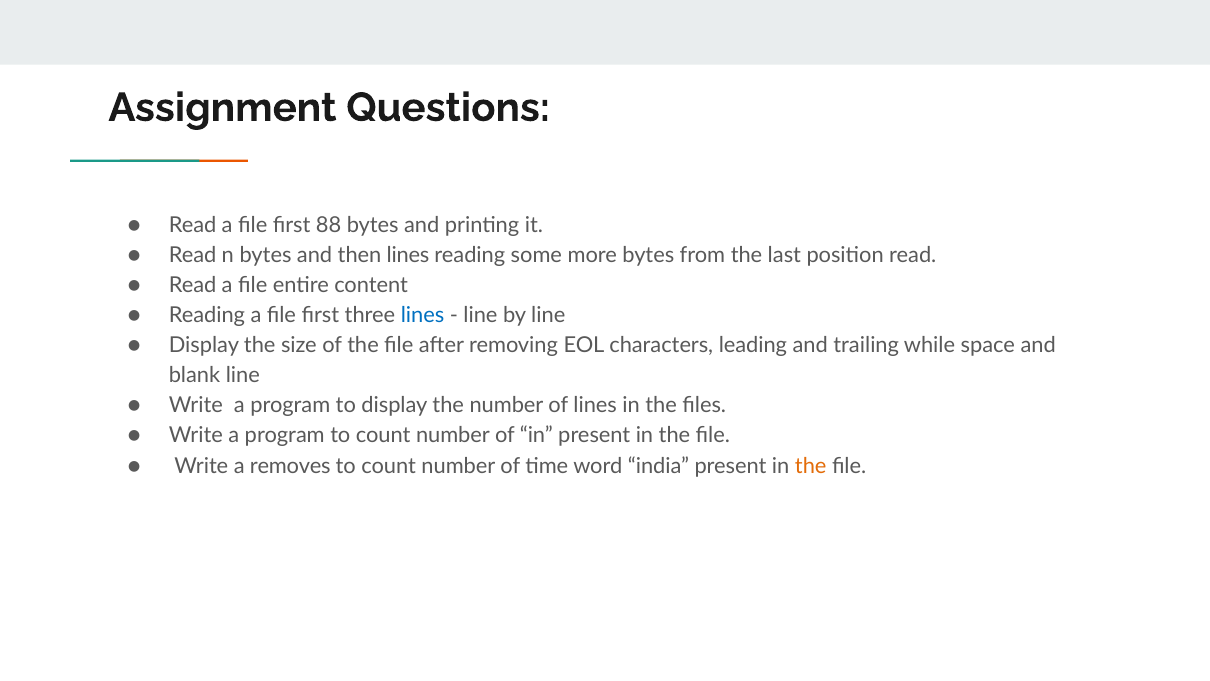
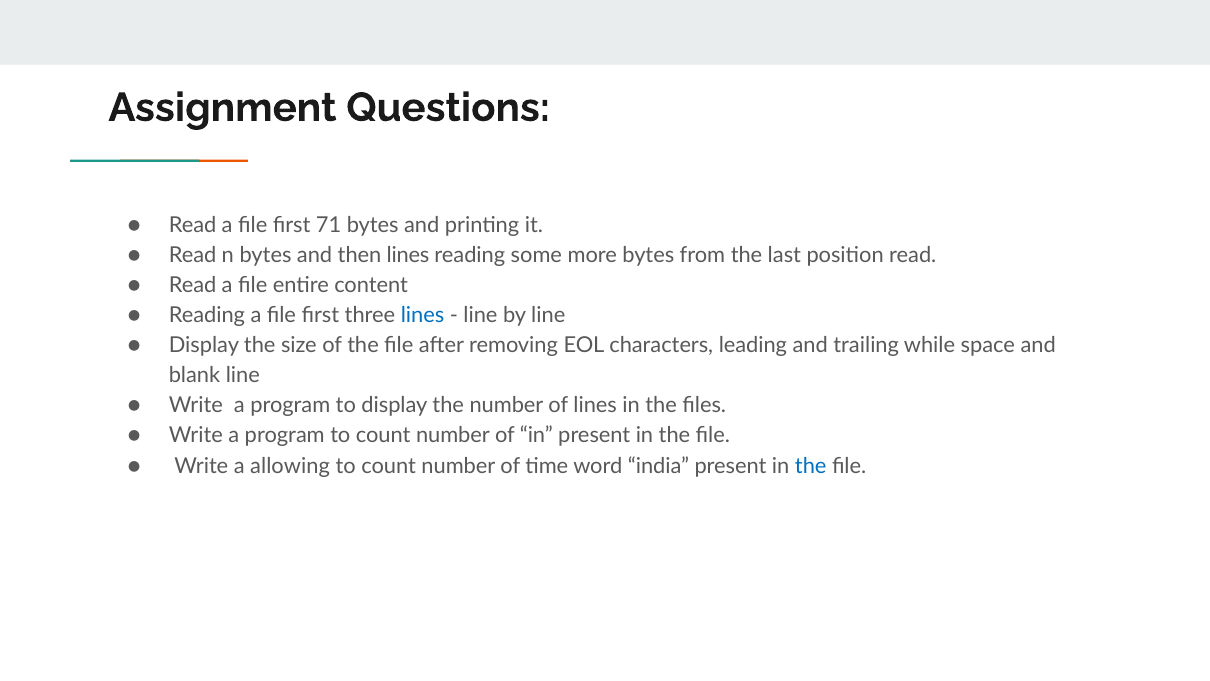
88: 88 -> 71
removes: removes -> allowing
the at (811, 466) colour: orange -> blue
